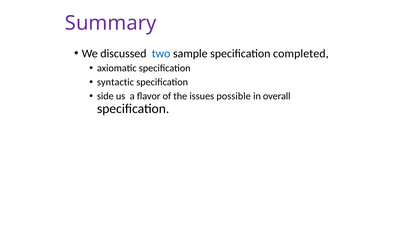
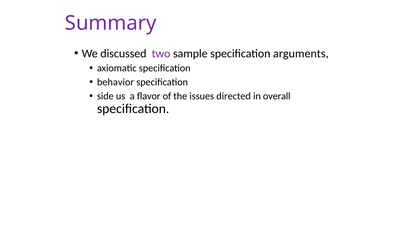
two colour: blue -> purple
completed: completed -> arguments
syntactic: syntactic -> behavior
possible: possible -> directed
